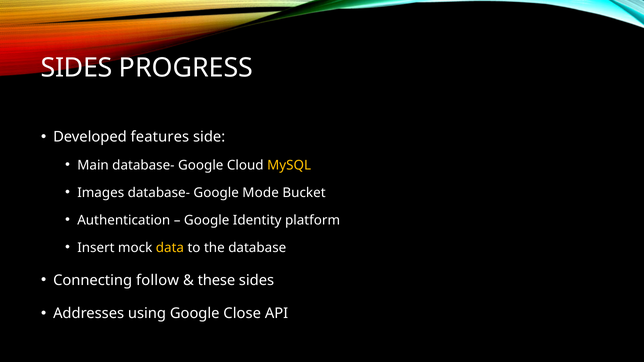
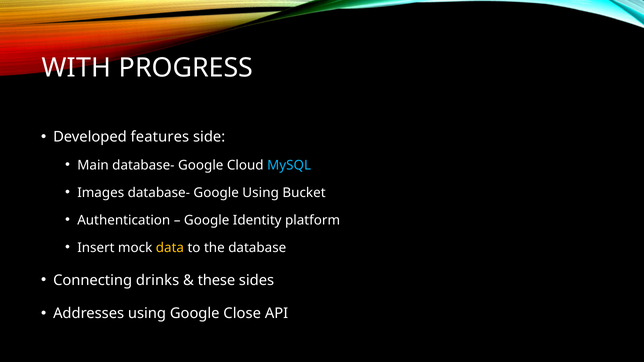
SIDES at (77, 68): SIDES -> WITH
MySQL colour: yellow -> light blue
Google Mode: Mode -> Using
follow: follow -> drinks
